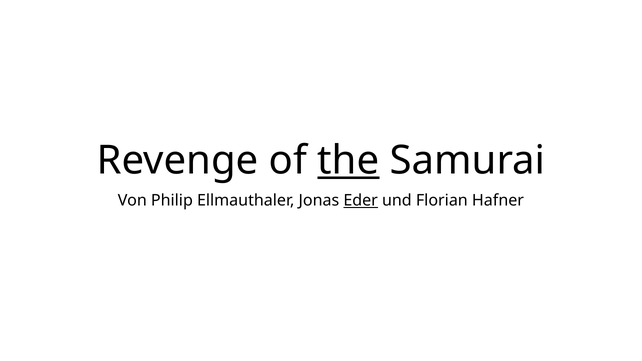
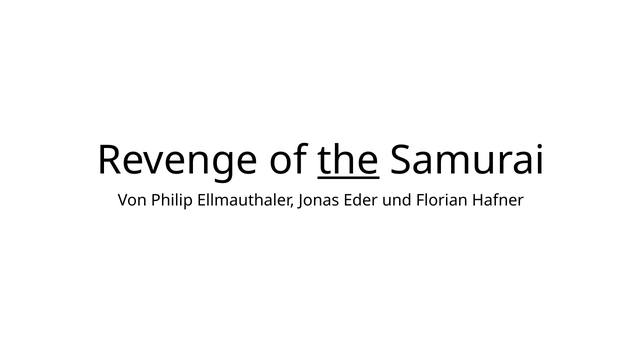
Eder underline: present -> none
